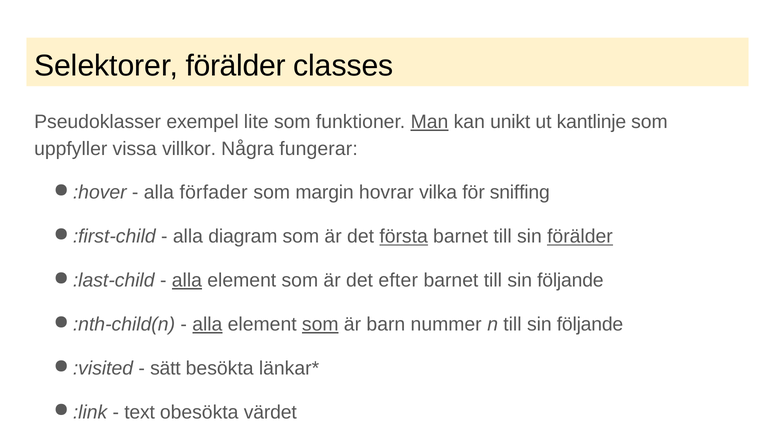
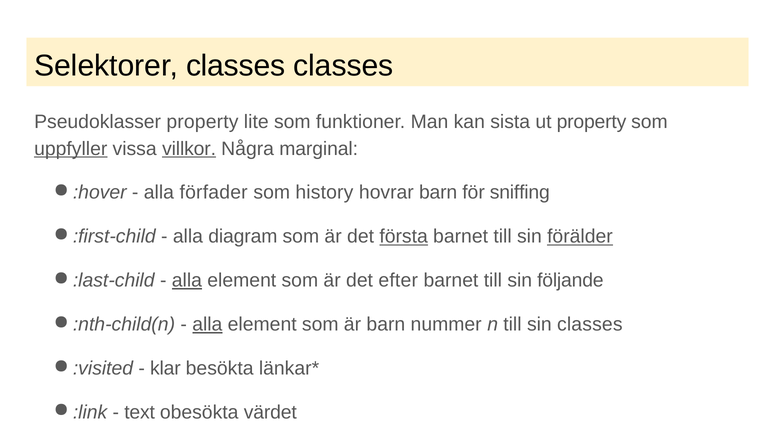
Selektorer förälder: förälder -> classes
Pseudoklasser exempel: exempel -> property
Man underline: present -> none
unikt: unikt -> sista
ut kantlinje: kantlinje -> property
uppfyller underline: none -> present
villkor underline: none -> present
fungerar: fungerar -> marginal
som margin: margin -> history
hovrar vilka: vilka -> barn
som at (320, 324) underline: present -> none
n till sin följande: följande -> classes
sätt: sätt -> klar
